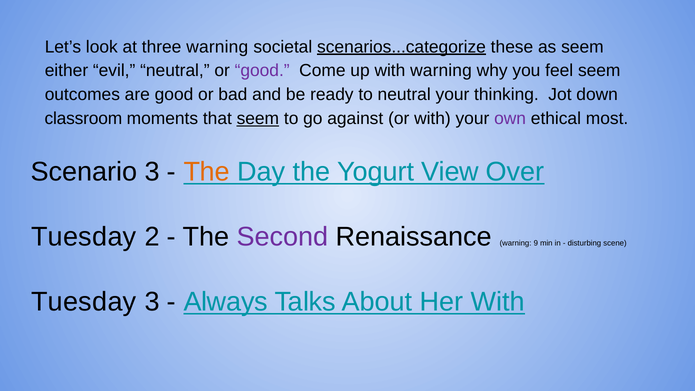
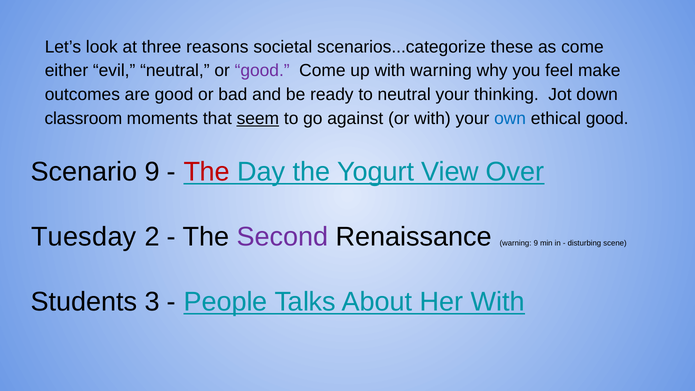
three warning: warning -> reasons
scenarios...categorize underline: present -> none
as seem: seem -> come
feel seem: seem -> make
own colour: purple -> blue
ethical most: most -> good
Scenario 3: 3 -> 9
The at (207, 172) colour: orange -> red
Tuesday at (84, 302): Tuesday -> Students
Always: Always -> People
